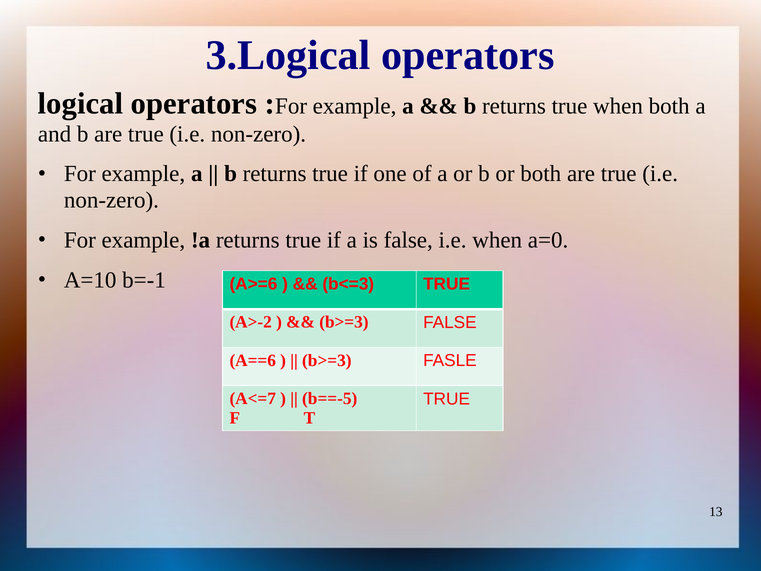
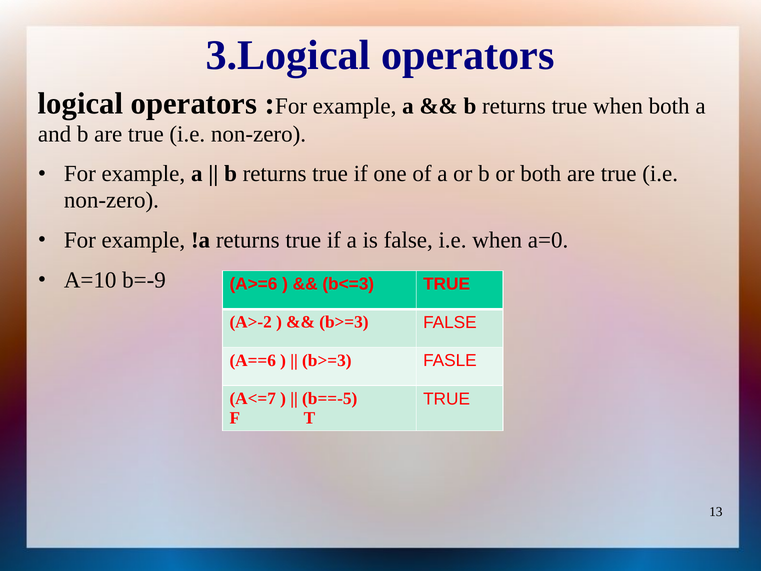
b=-1: b=-1 -> b=-9
